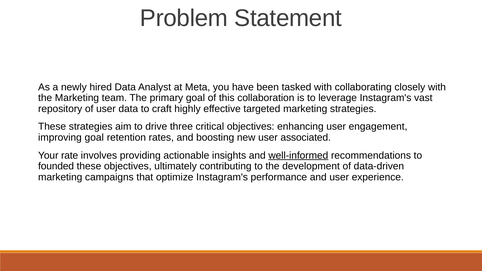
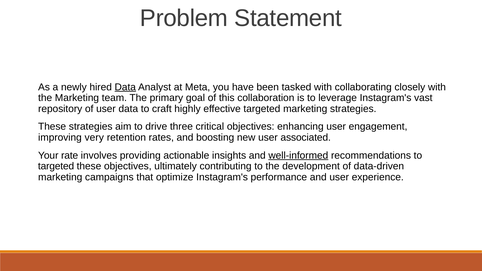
Data at (125, 87) underline: none -> present
improving goal: goal -> very
founded at (56, 166): founded -> targeted
